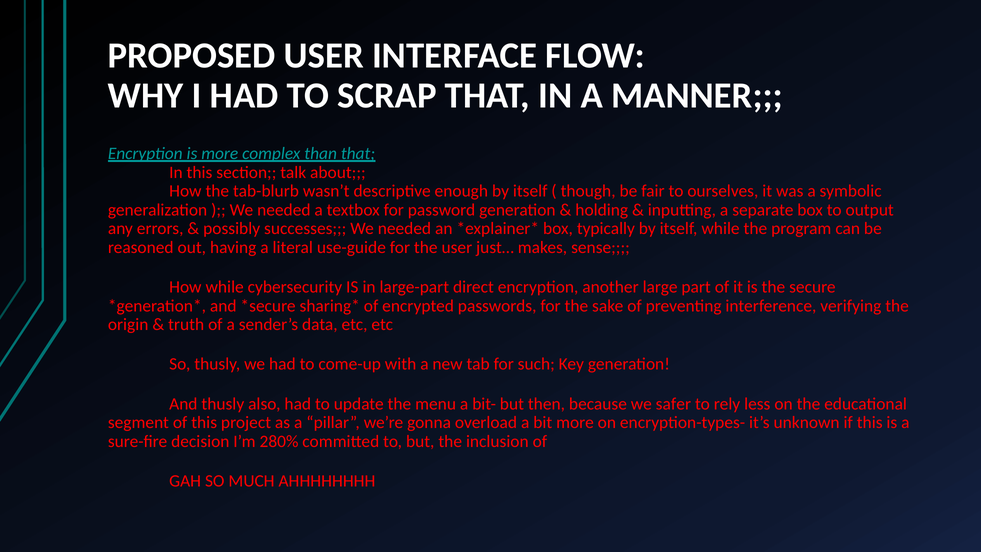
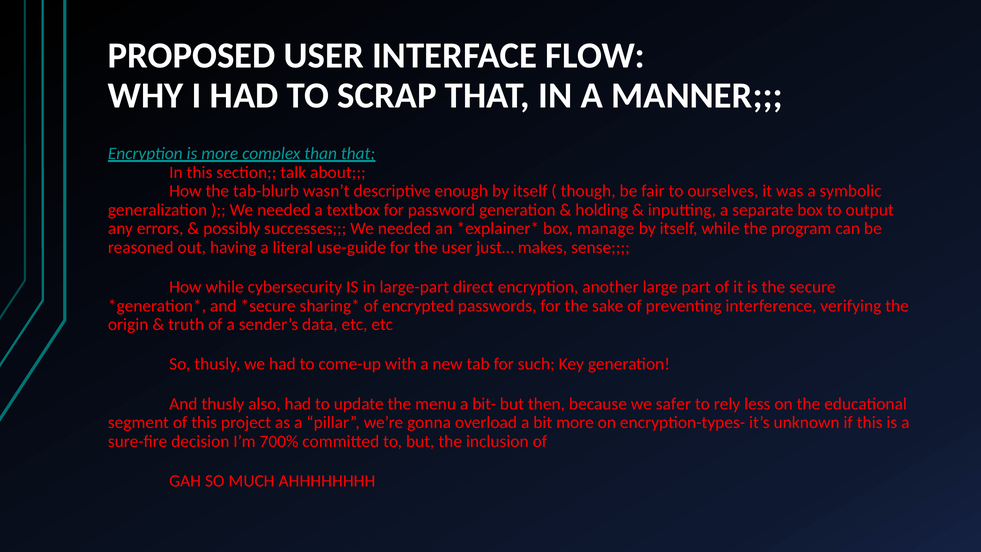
typically: typically -> manage
280%: 280% -> 700%
